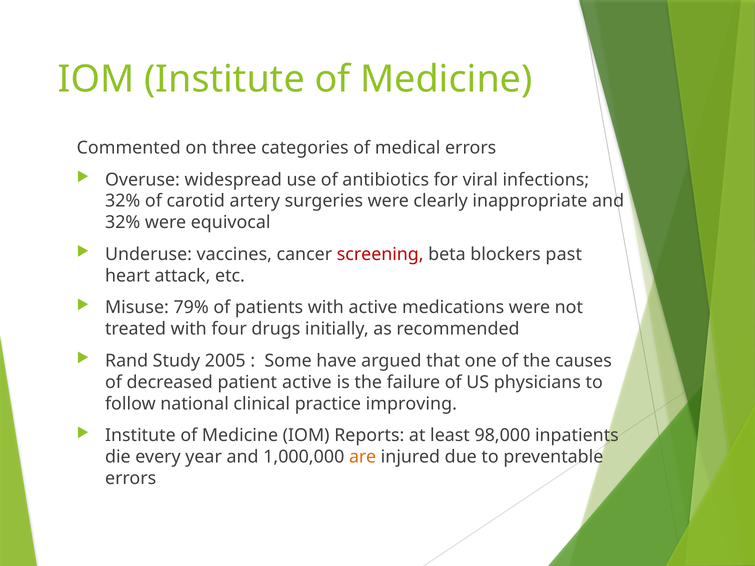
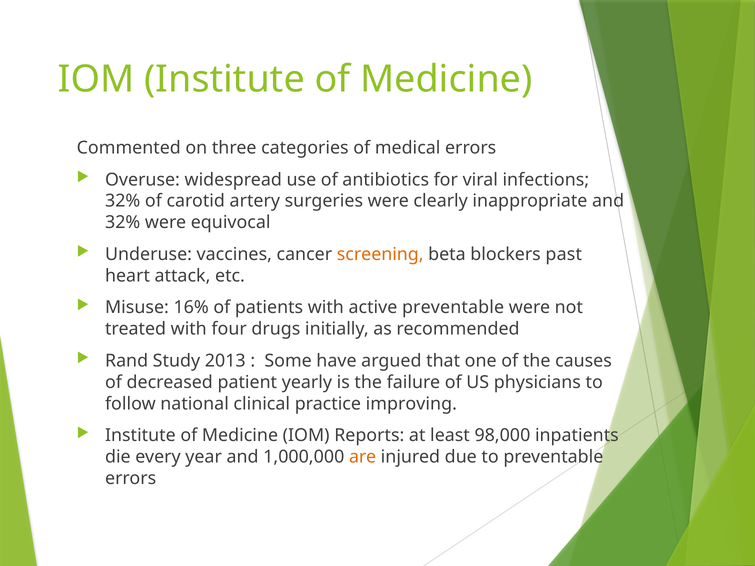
screening colour: red -> orange
79%: 79% -> 16%
active medications: medications -> preventable
2005: 2005 -> 2013
patient active: active -> yearly
